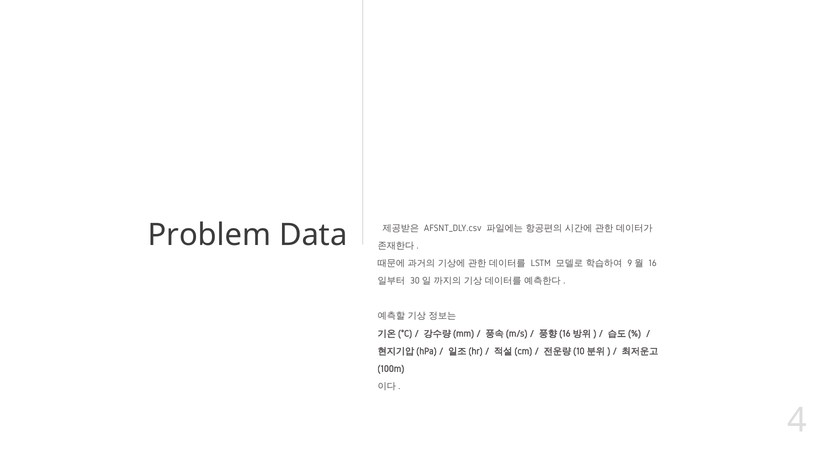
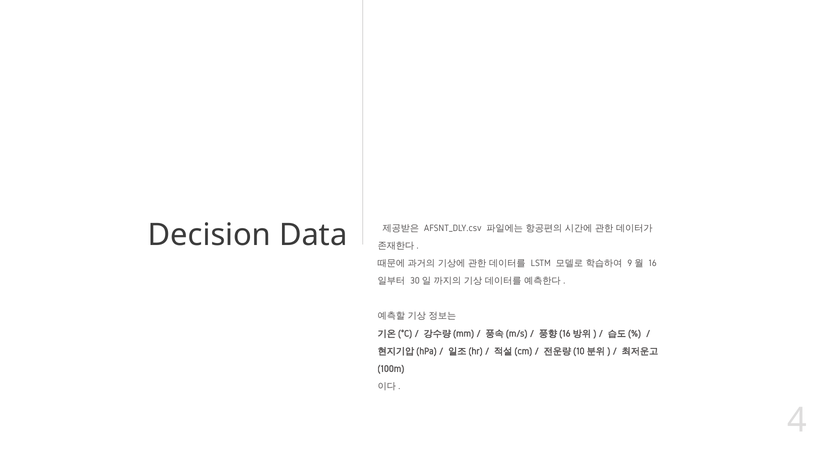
Problem: Problem -> Decision
